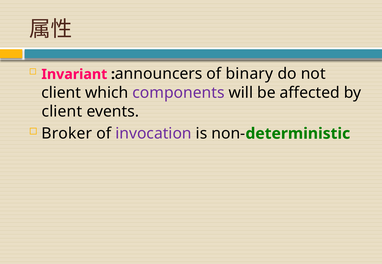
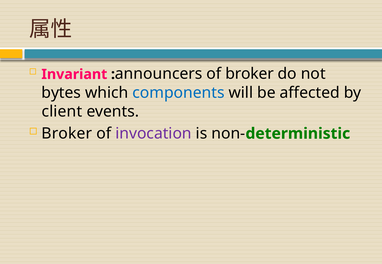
of binary: binary -> broker
client at (61, 93): client -> bytes
components colour: purple -> blue
